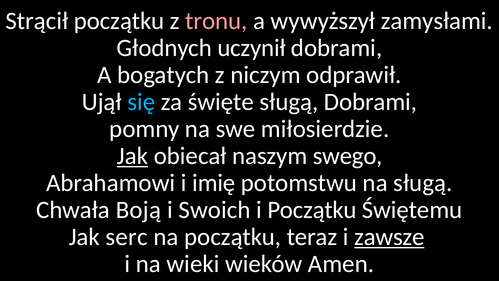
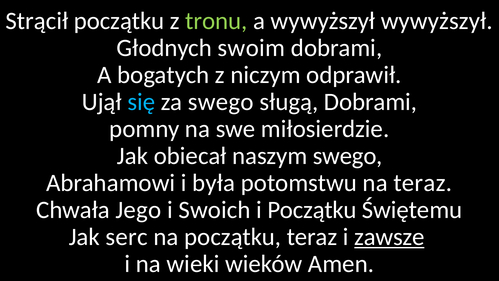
tronu colour: pink -> light green
wywyższył zamysłami: zamysłami -> wywyższył
uczynił: uczynił -> swoim
za święte: święte -> swego
Jak at (132, 156) underline: present -> none
imię: imię -> była
na sługą: sługą -> teraz
Boją: Boją -> Jego
